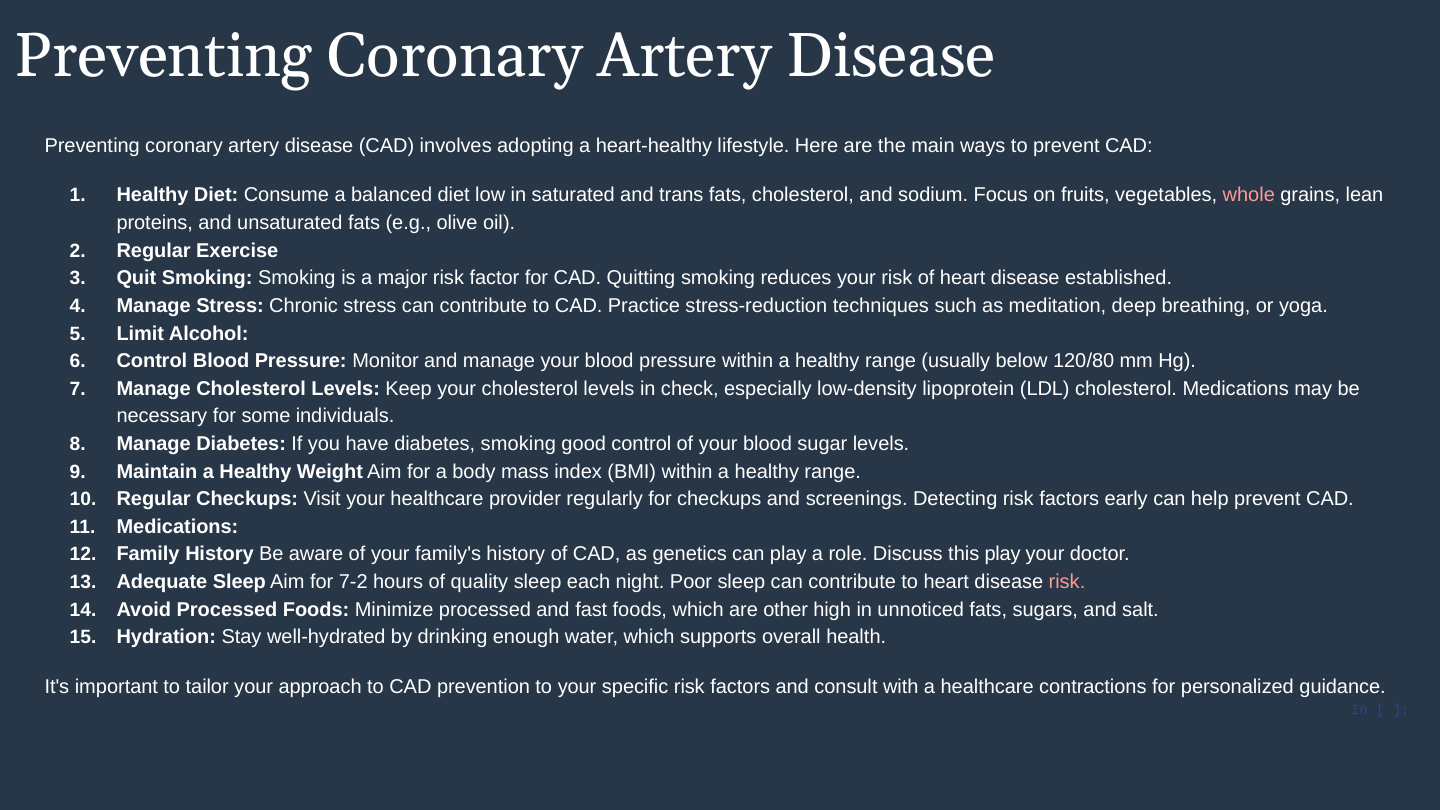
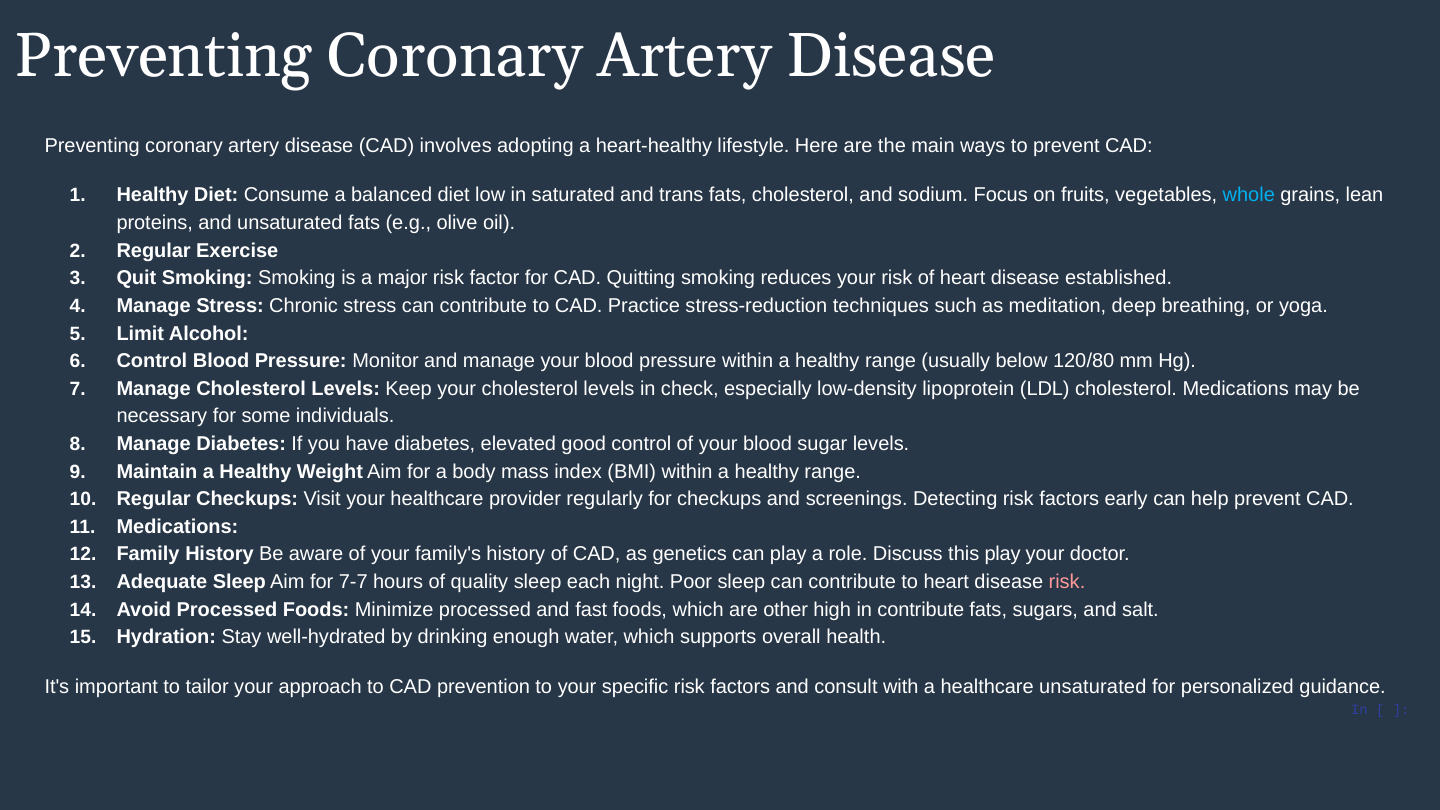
whole colour: pink -> light blue
diabetes smoking: smoking -> elevated
7-2: 7-2 -> 7-7
in unnoticed: unnoticed -> contribute
healthcare contractions: contractions -> unsaturated
